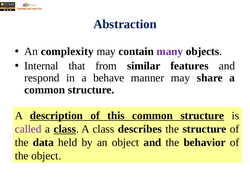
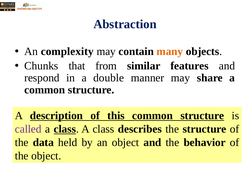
many colour: purple -> orange
Internal: Internal -> Chunks
behave: behave -> double
